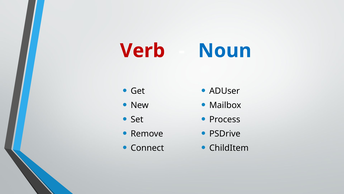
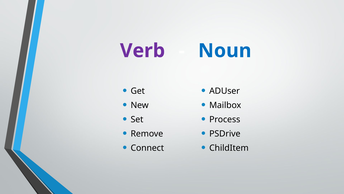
Verb colour: red -> purple
